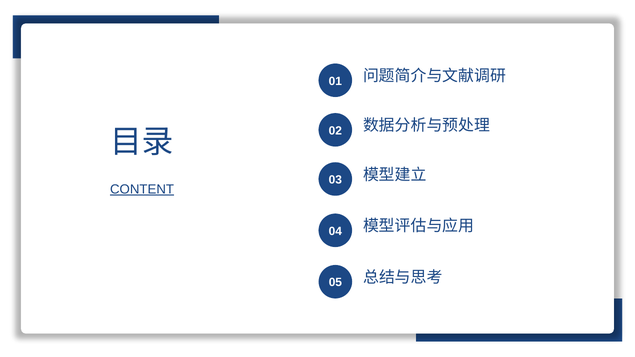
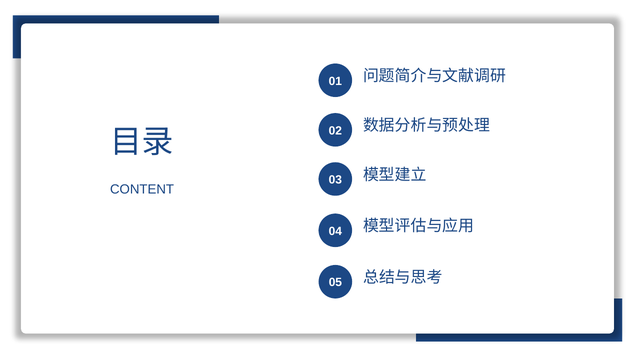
CONTENT underline: present -> none
